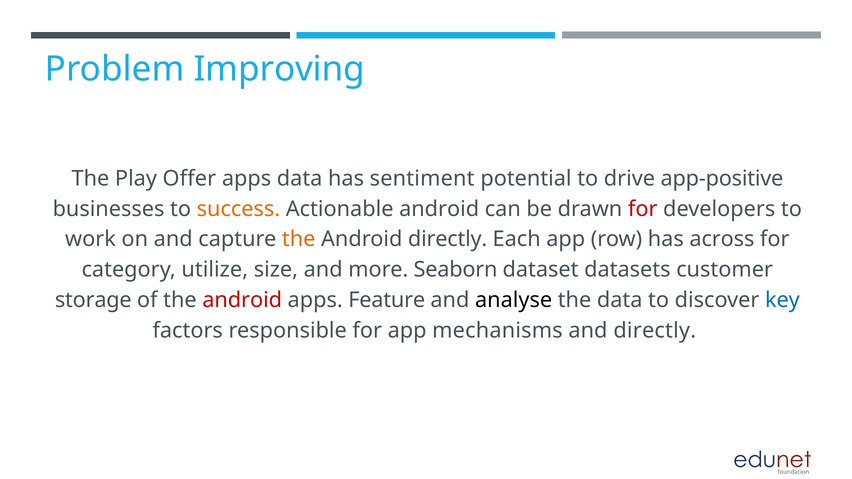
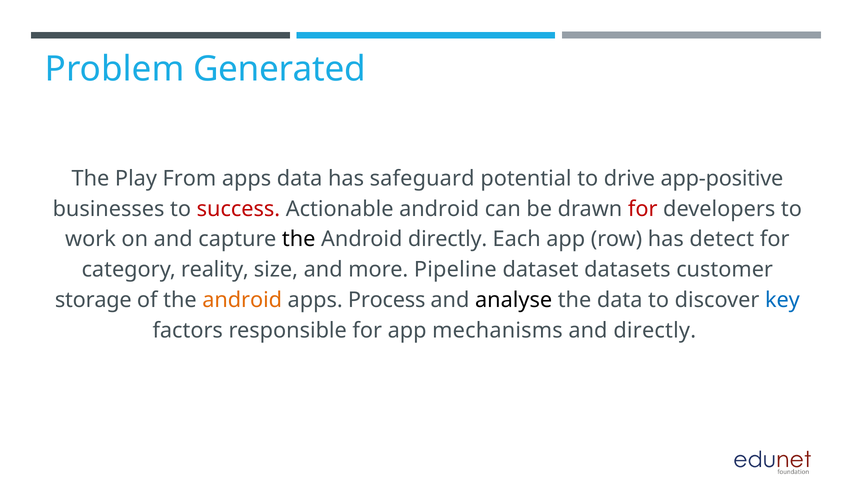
Improving: Improving -> Generated
Offer: Offer -> From
sentiment: sentiment -> safeguard
success colour: orange -> red
the at (299, 239) colour: orange -> black
across: across -> detect
utilize: utilize -> reality
Seaborn: Seaborn -> Pipeline
android at (242, 300) colour: red -> orange
Feature: Feature -> Process
